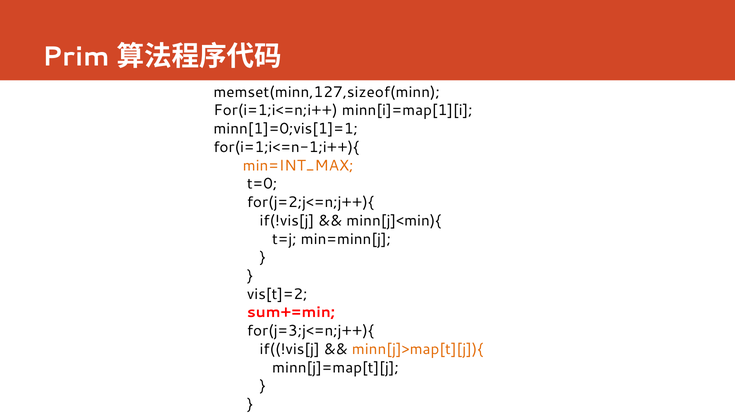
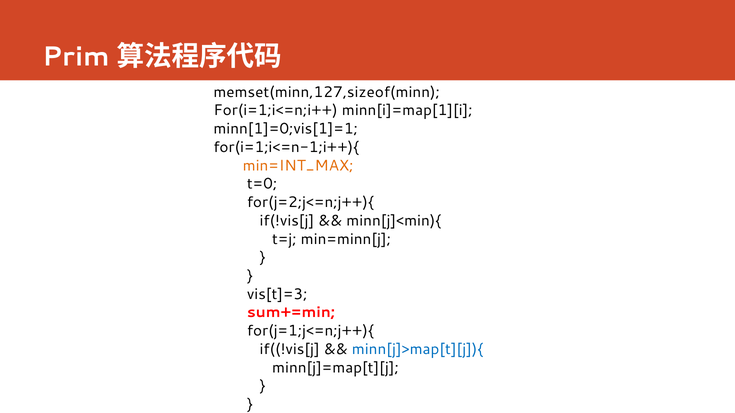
vis[t]=2: vis[t]=2 -> vis[t]=3
for(j=3;j<=n;j++){: for(j=3;j<=n;j++){ -> for(j=1;j<=n;j++){
minn[j]>map[t][j]){ colour: orange -> blue
